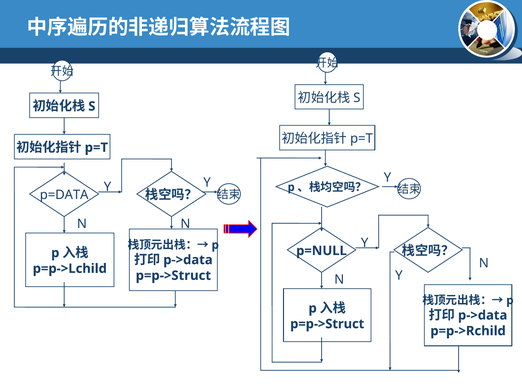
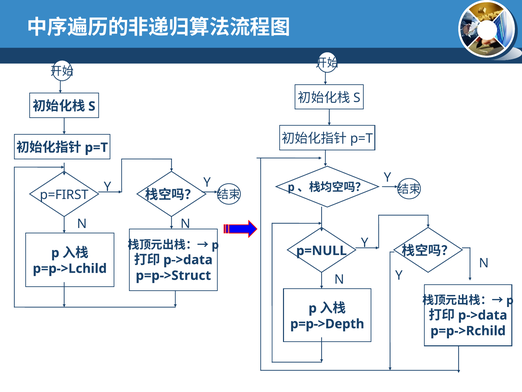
p=DATA: p=DATA -> p=FIRST
p=p->Struct at (327, 324): p=p->Struct -> p=p->Depth
